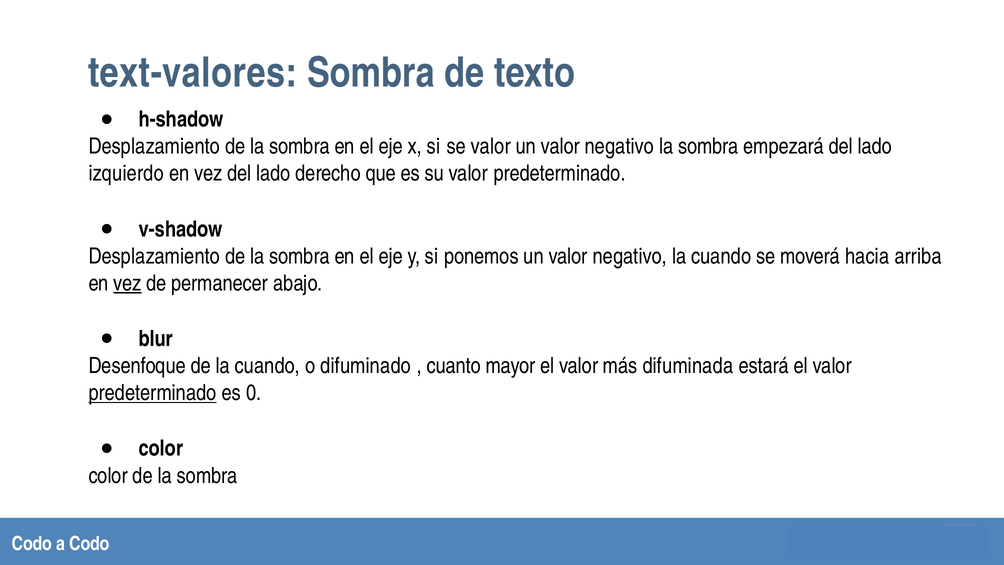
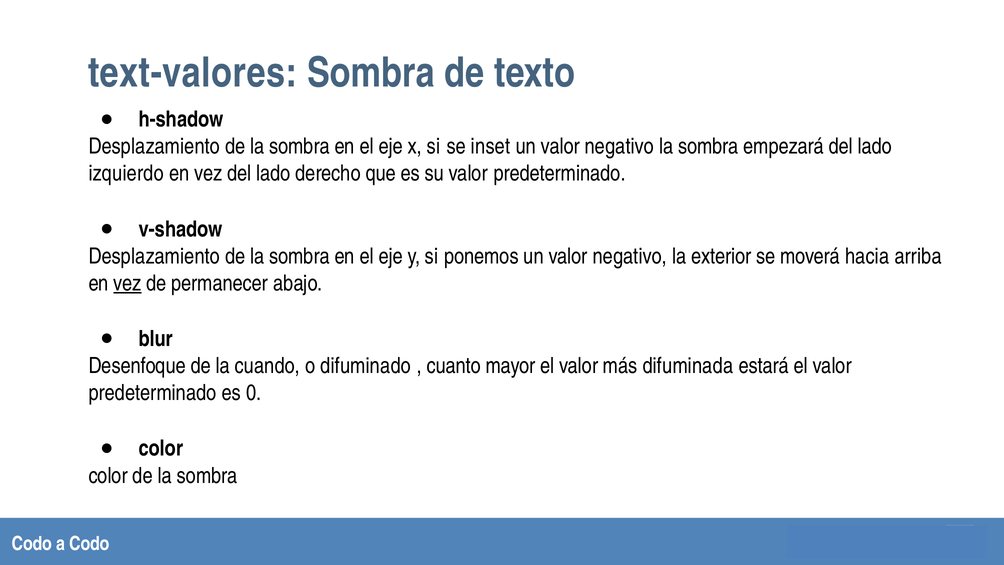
se valor: valor -> inset
negativo la cuando: cuando -> exterior
predeterminado at (153, 393) underline: present -> none
